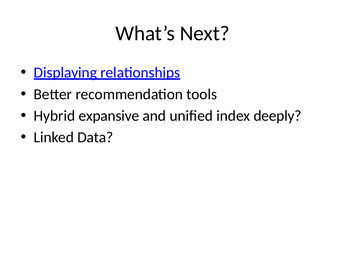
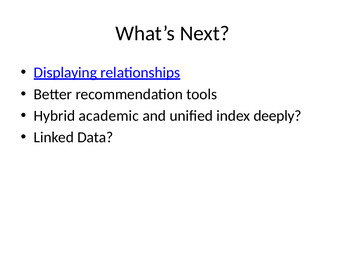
expansive: expansive -> academic
